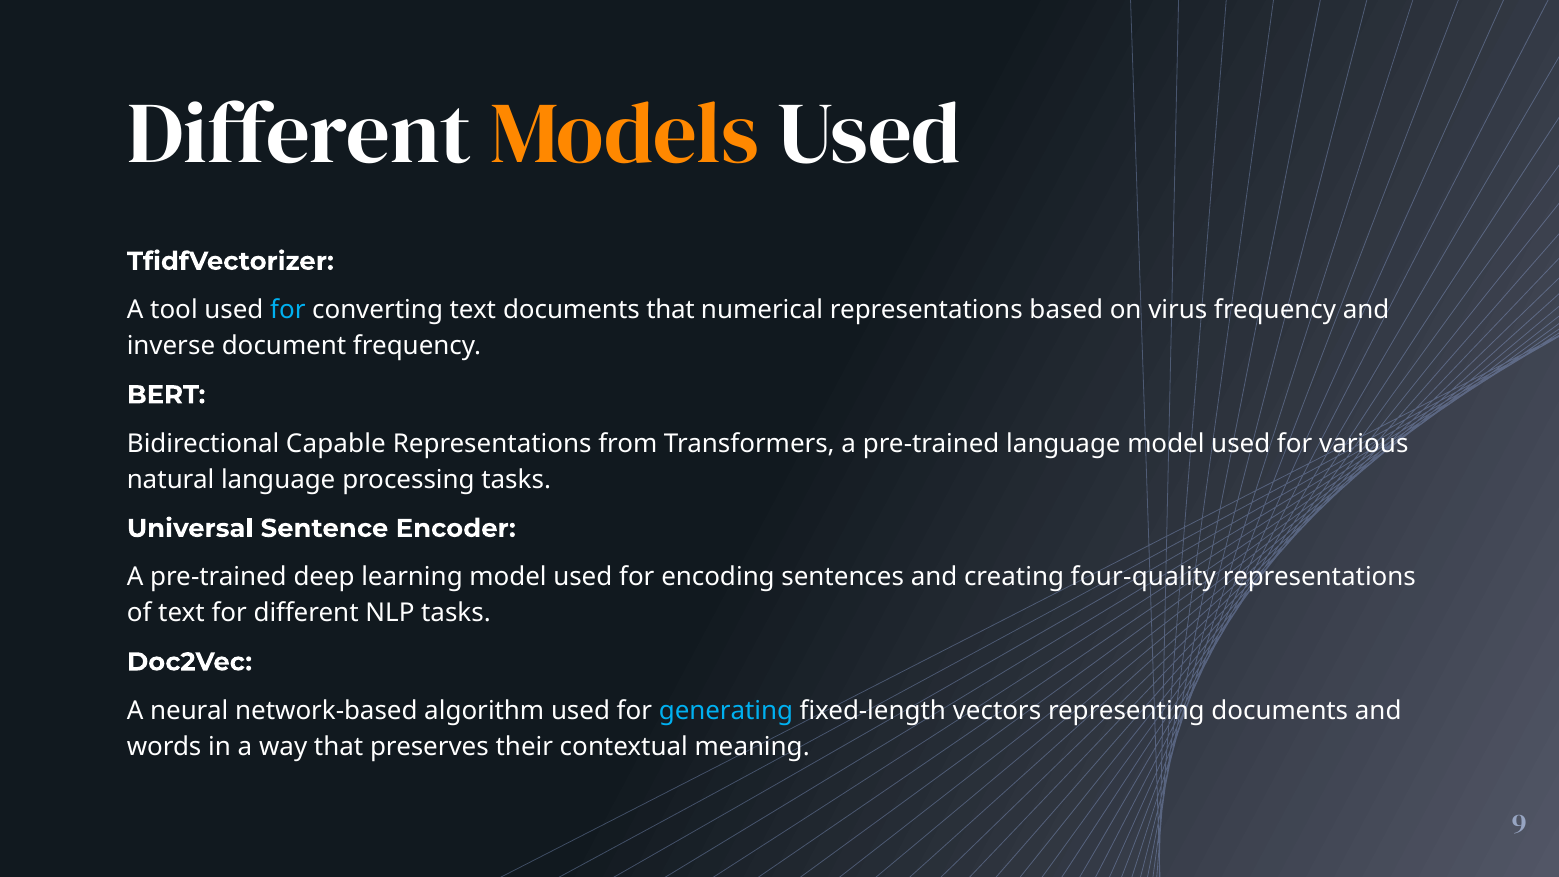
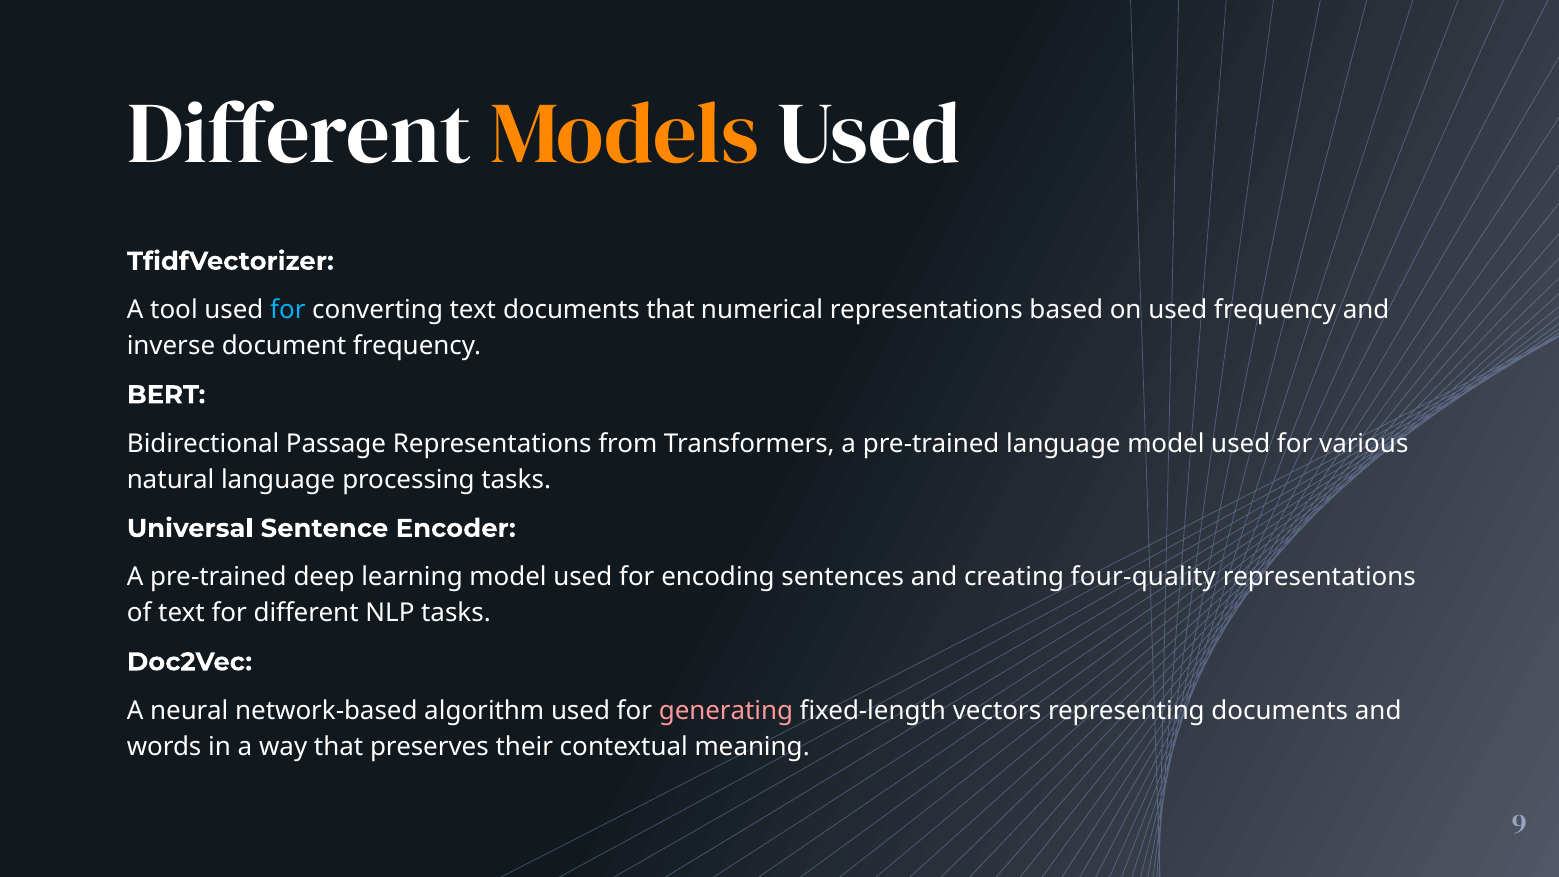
on virus: virus -> used
Capable: Capable -> Passage
generating colour: light blue -> pink
